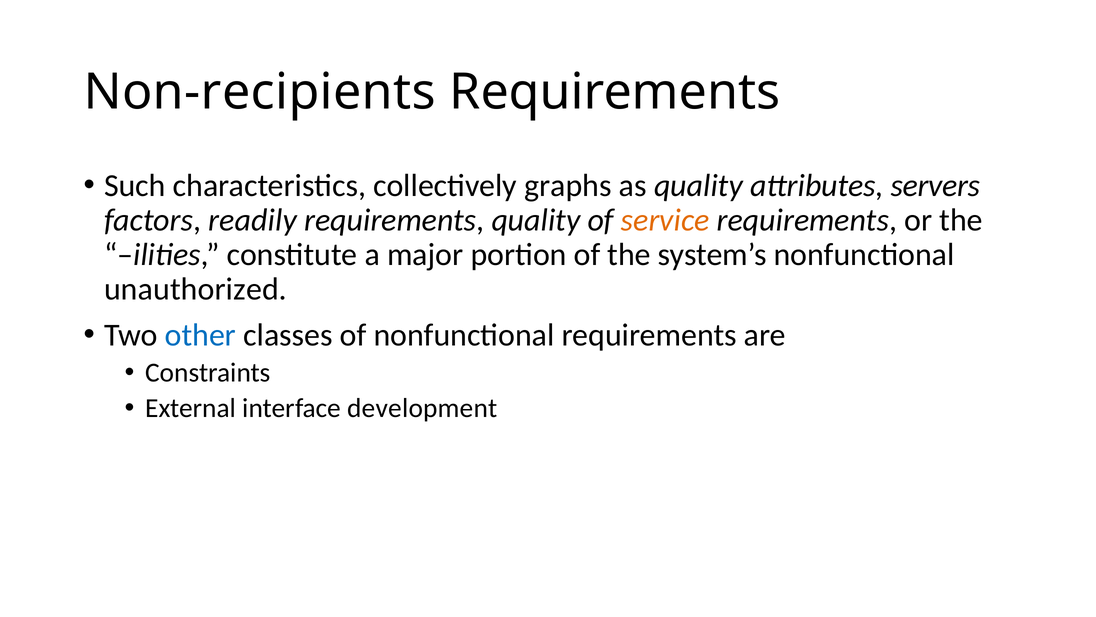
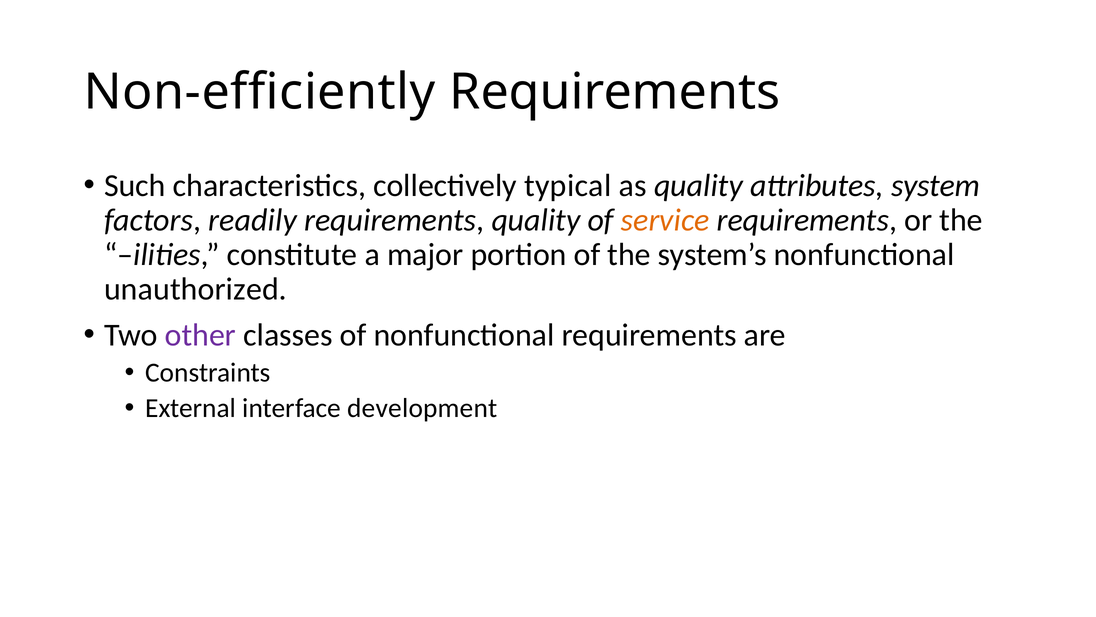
Non-recipients: Non-recipients -> Non-efficiently
graphs: graphs -> typical
servers: servers -> system
other colour: blue -> purple
